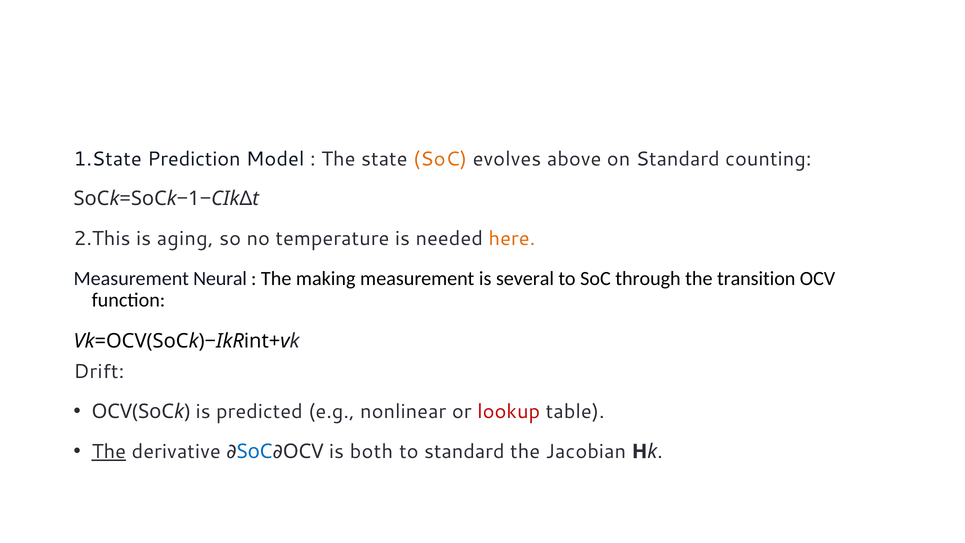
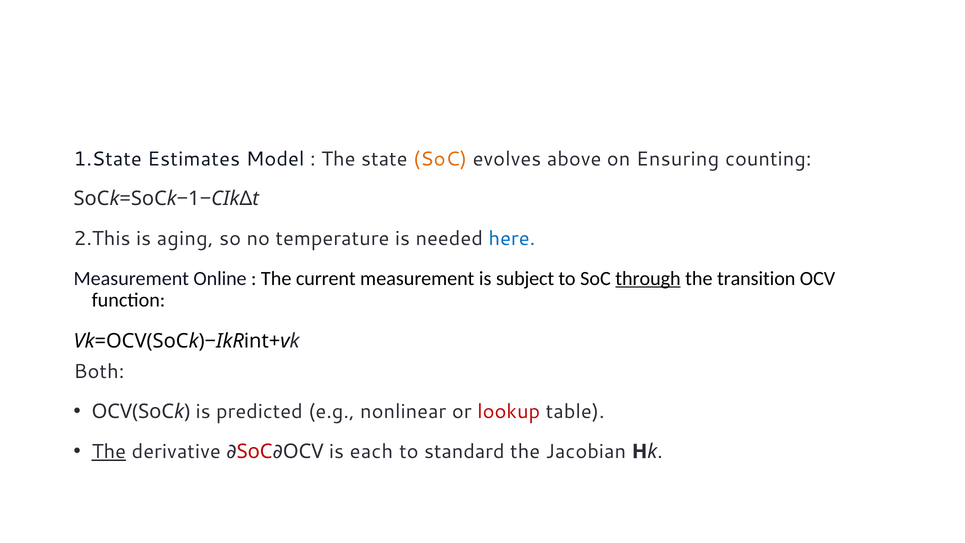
Prediction: Prediction -> Estimates
on Standard: Standard -> Ensuring
here colour: orange -> blue
Neural: Neural -> Online
making: making -> current
several: several -> subject
through underline: none -> present
Drift: Drift -> Both
SoC at (255, 451) colour: blue -> red
both: both -> each
